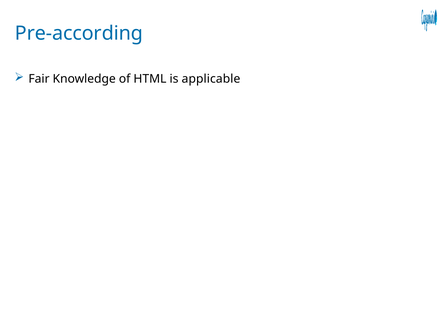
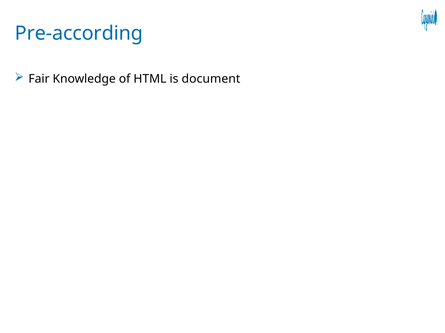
applicable: applicable -> document
